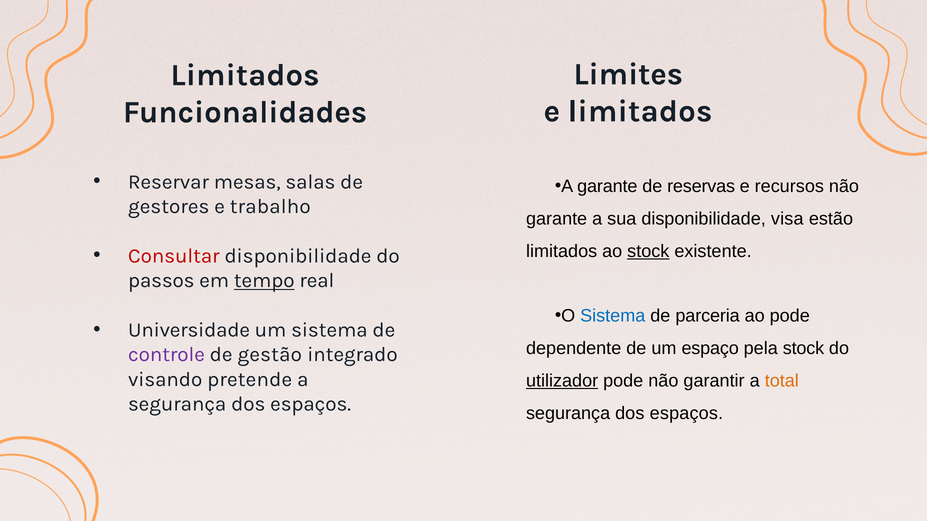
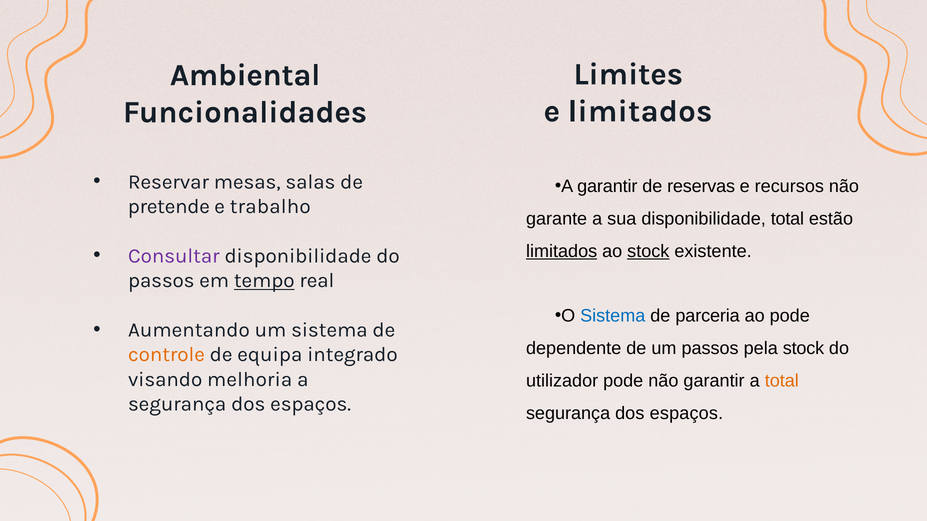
Limitados at (245, 75): Limitados -> Ambiental
A garante: garante -> garantir
gestores: gestores -> pretende
disponibilidade visa: visa -> total
limitados at (562, 251) underline: none -> present
Consultar colour: red -> purple
Universidade: Universidade -> Aumentando
um espaço: espaço -> passos
controle colour: purple -> orange
gestão: gestão -> equipa
pretende: pretende -> melhoria
utilizador underline: present -> none
